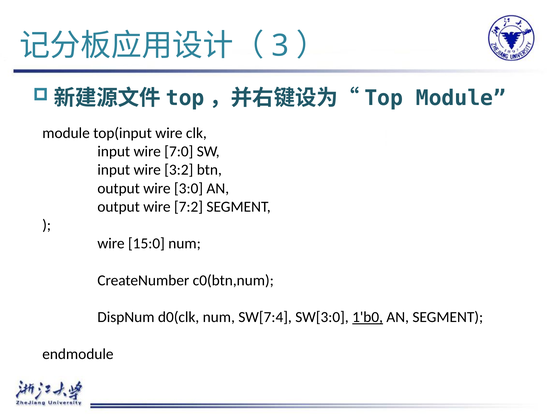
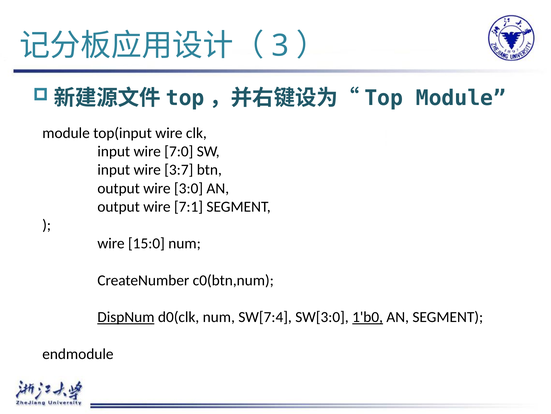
3:2: 3:2 -> 3:7
7:2: 7:2 -> 7:1
DispNum underline: none -> present
